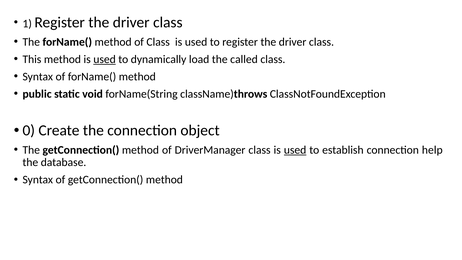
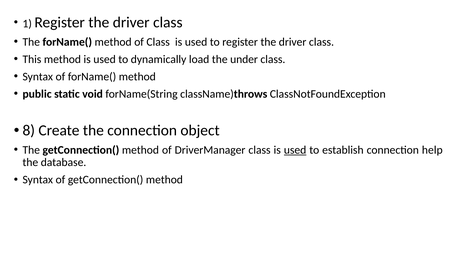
used at (105, 59) underline: present -> none
called: called -> under
0: 0 -> 8
